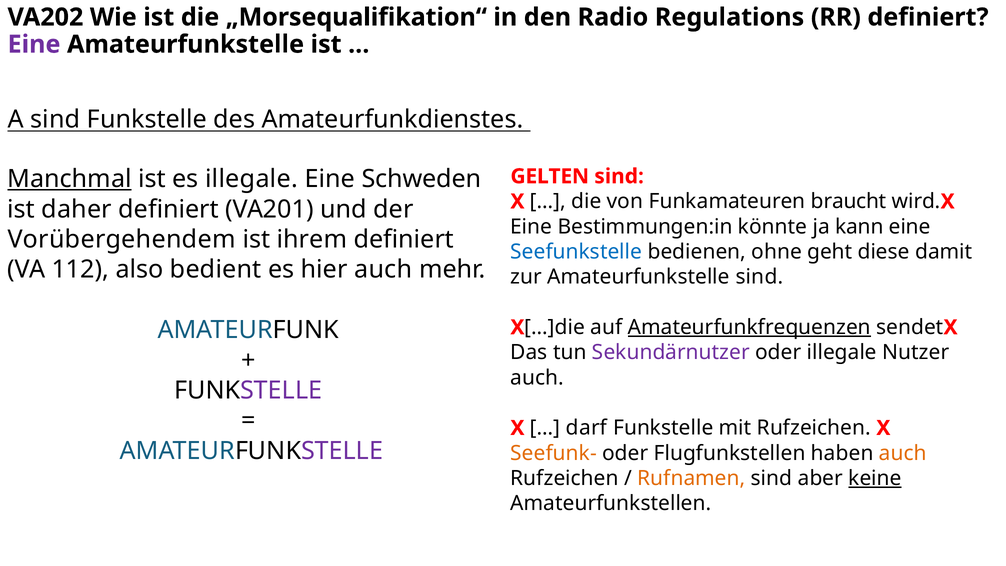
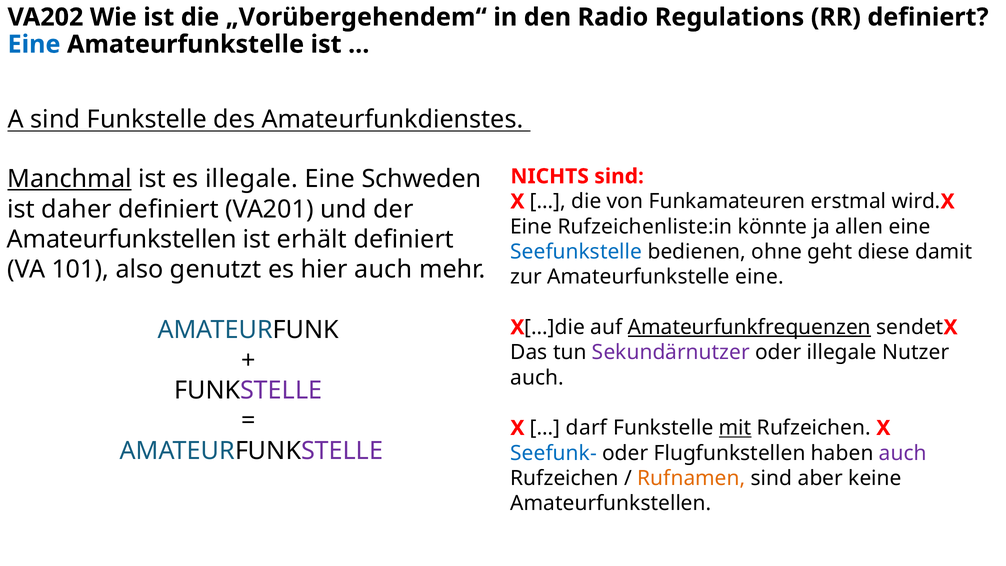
„Morsequalifikation“: „Morsequalifikation“ -> „Vorübergehendem“
Eine at (34, 44) colour: purple -> blue
GELTEN: GELTEN -> NICHTS
braucht: braucht -> erstmal
Bestimmungen:in: Bestimmungen:in -> Rufzeichenliste:in
kann: kann -> allen
Vorübergehendem at (122, 239): Vorübergehendem -> Amateurfunkstellen
ihrem: ihrem -> erhält
112: 112 -> 101
bedient: bedient -> genutzt
Amateurfunkstelle sind: sind -> eine
mit underline: none -> present
Seefunk- colour: orange -> blue
auch at (903, 453) colour: orange -> purple
keine underline: present -> none
